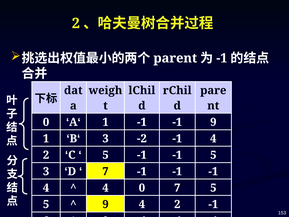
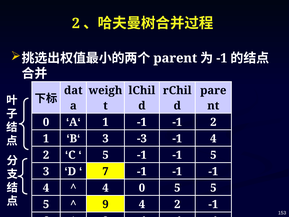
-1 9: 9 -> 2
-2: -2 -> -3
0 7: 7 -> 5
